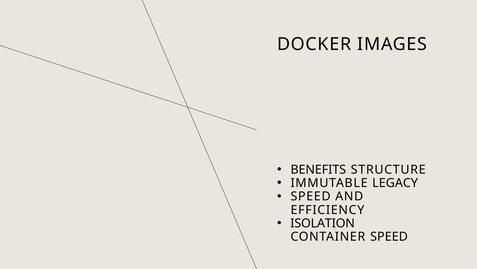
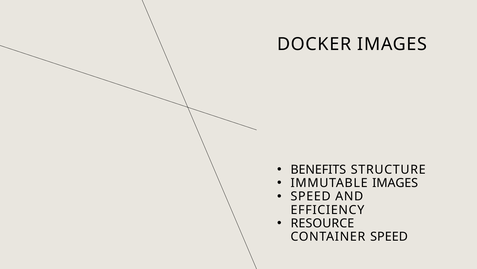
IMMUTABLE LEGACY: LEGACY -> IMAGES
ISOLATION: ISOLATION -> RESOURCE
